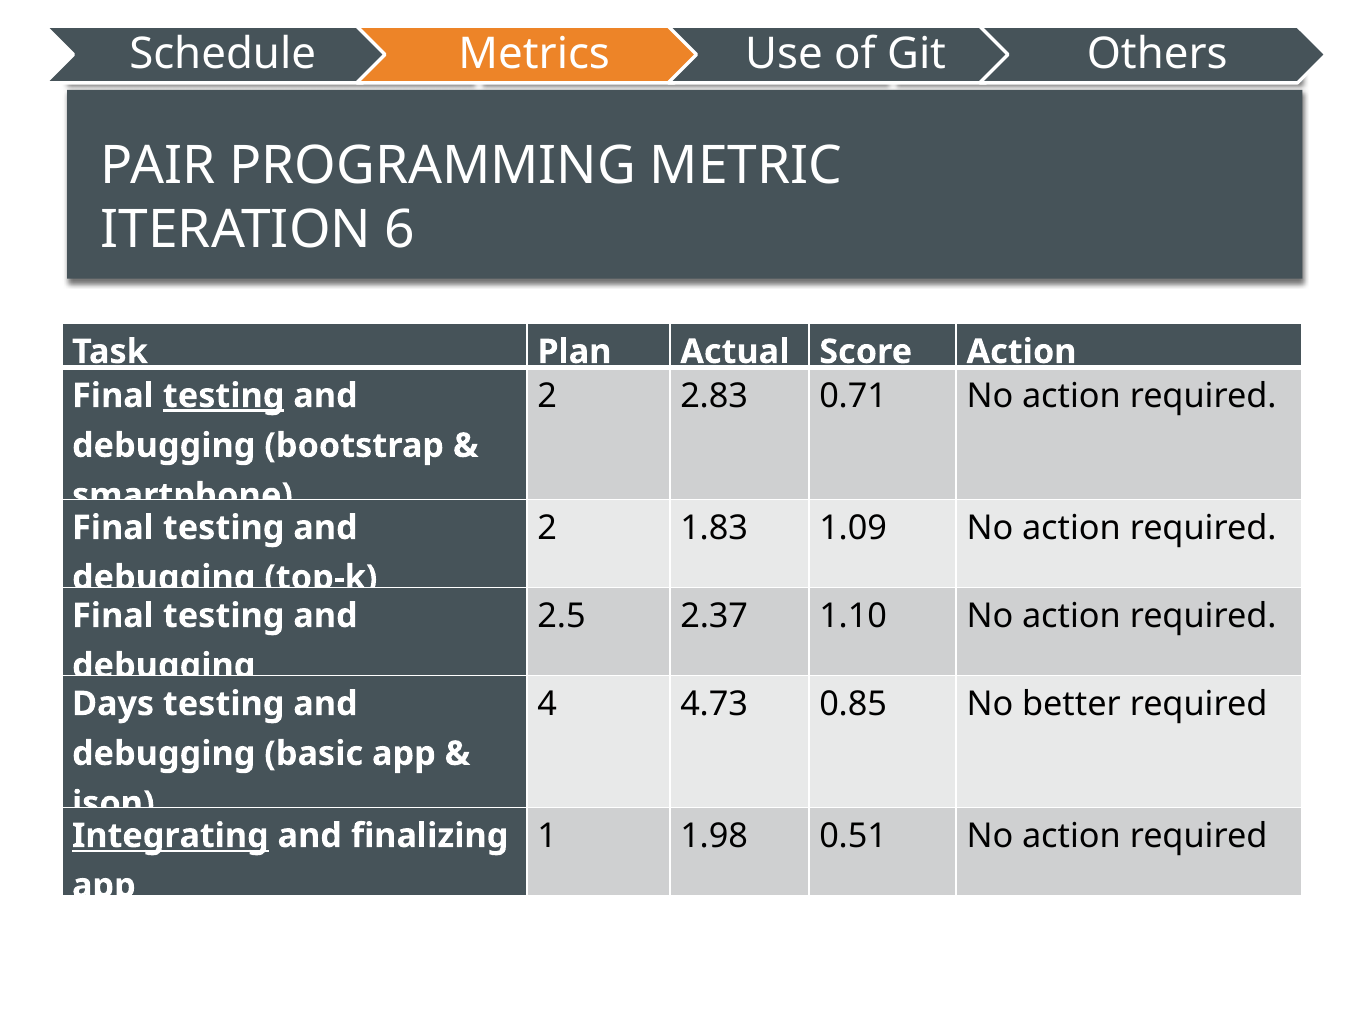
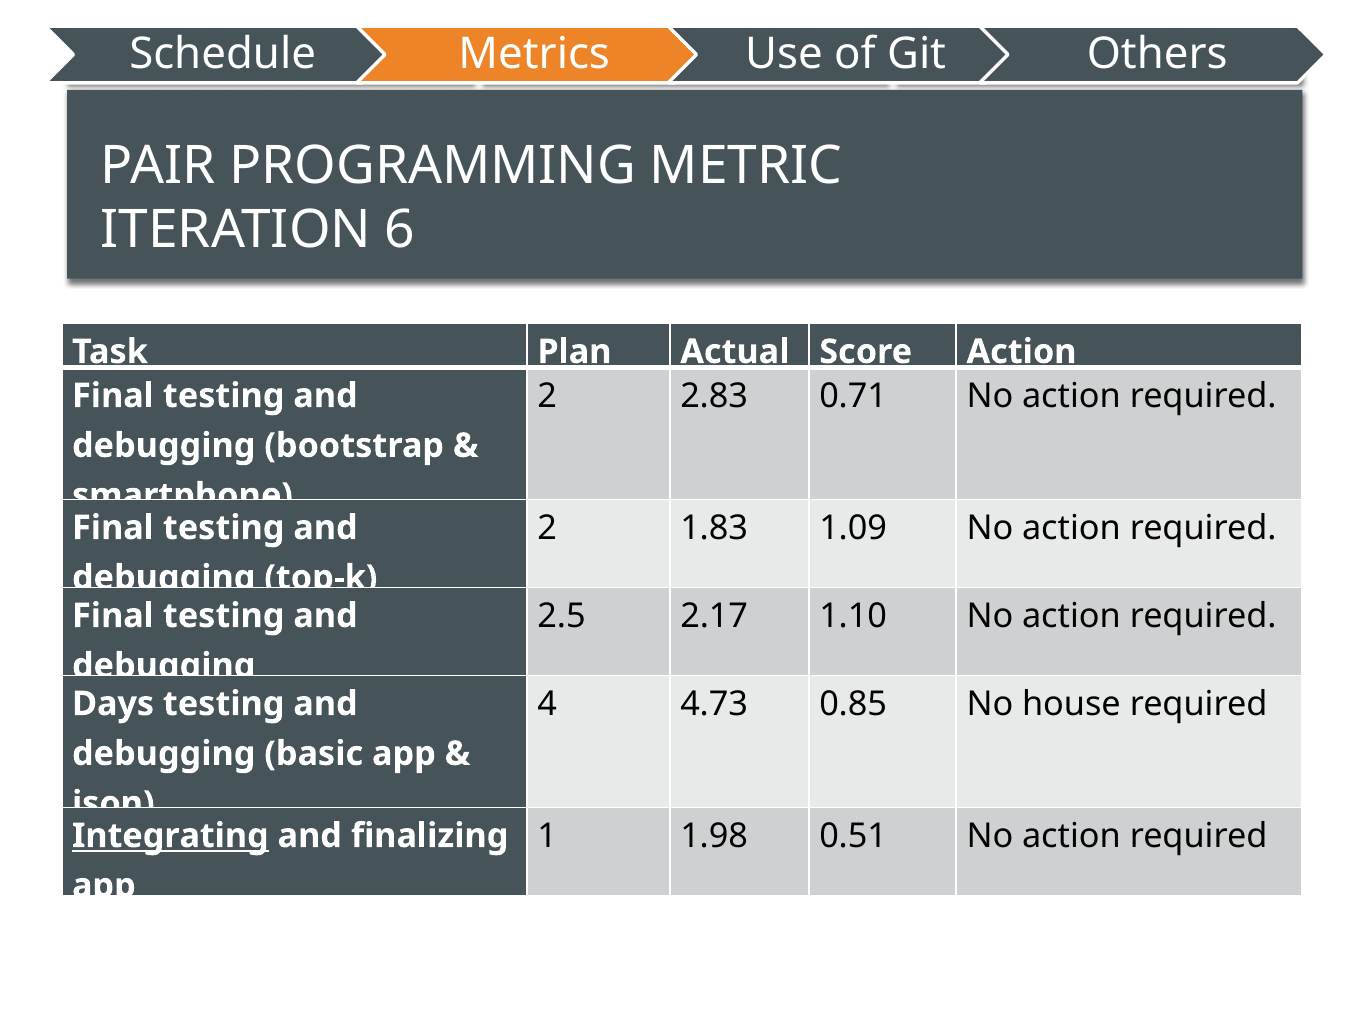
testing at (224, 396) underline: present -> none
2.37: 2.37 -> 2.17
better: better -> house
